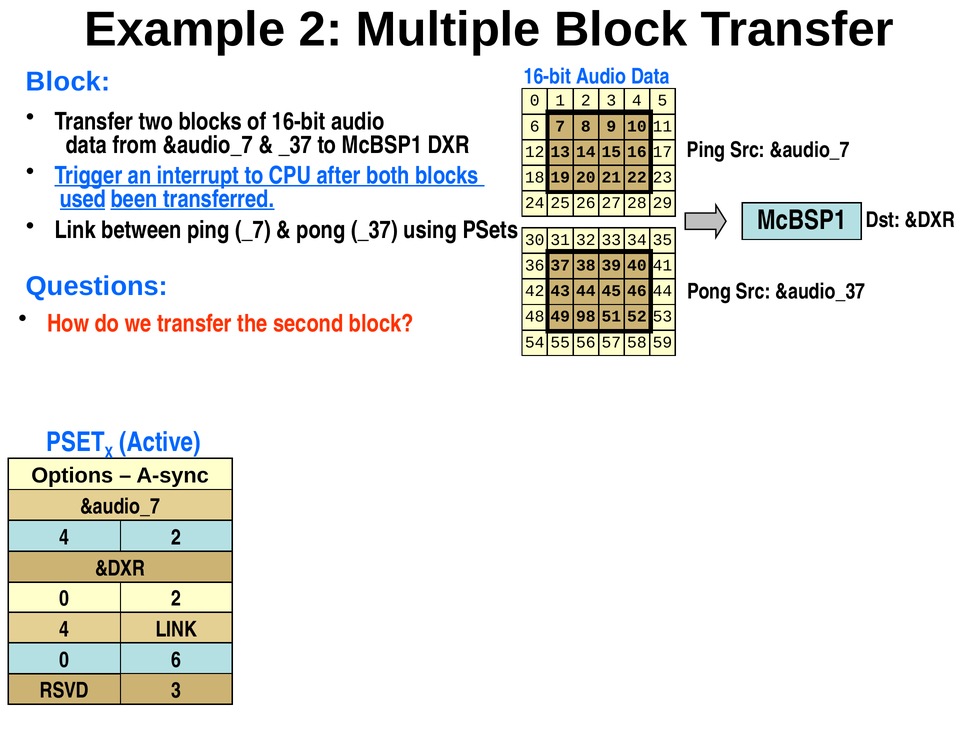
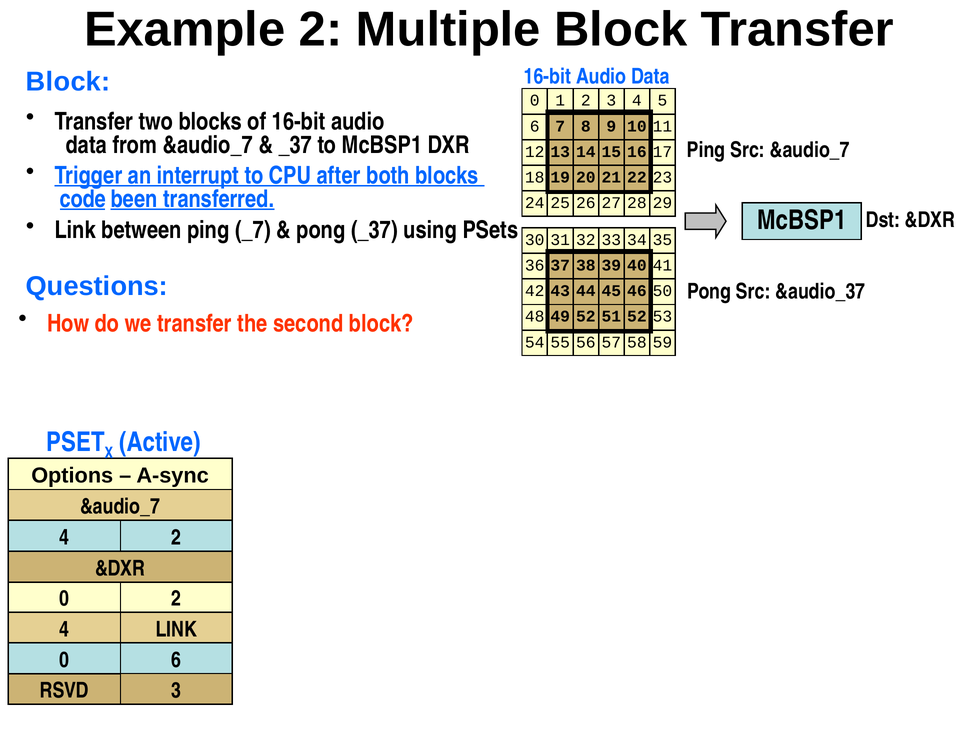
used at (83, 199): used -> code
46 44: 44 -> 50
49 98: 98 -> 52
